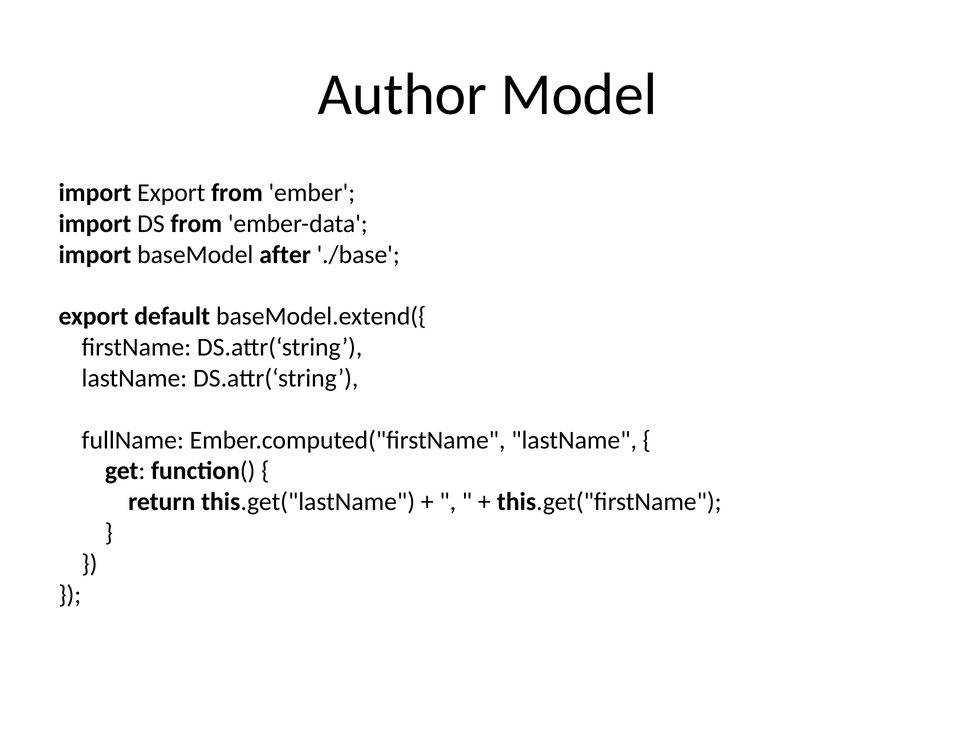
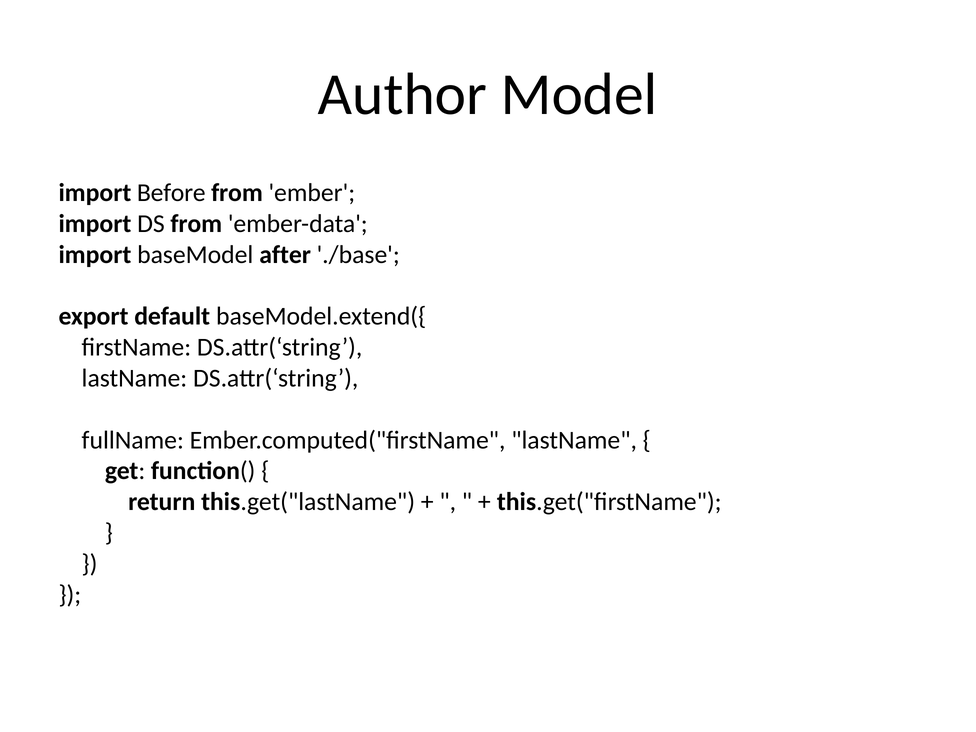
import Export: Export -> Before
